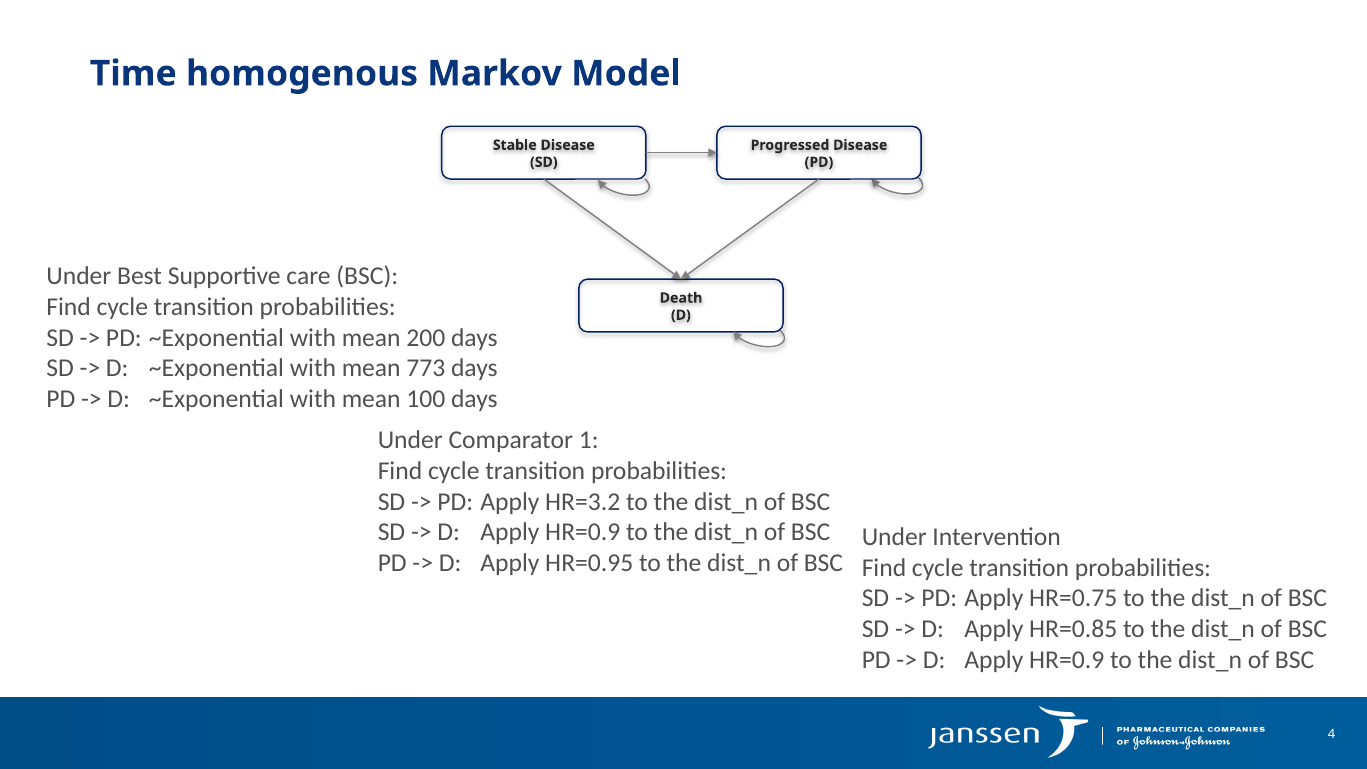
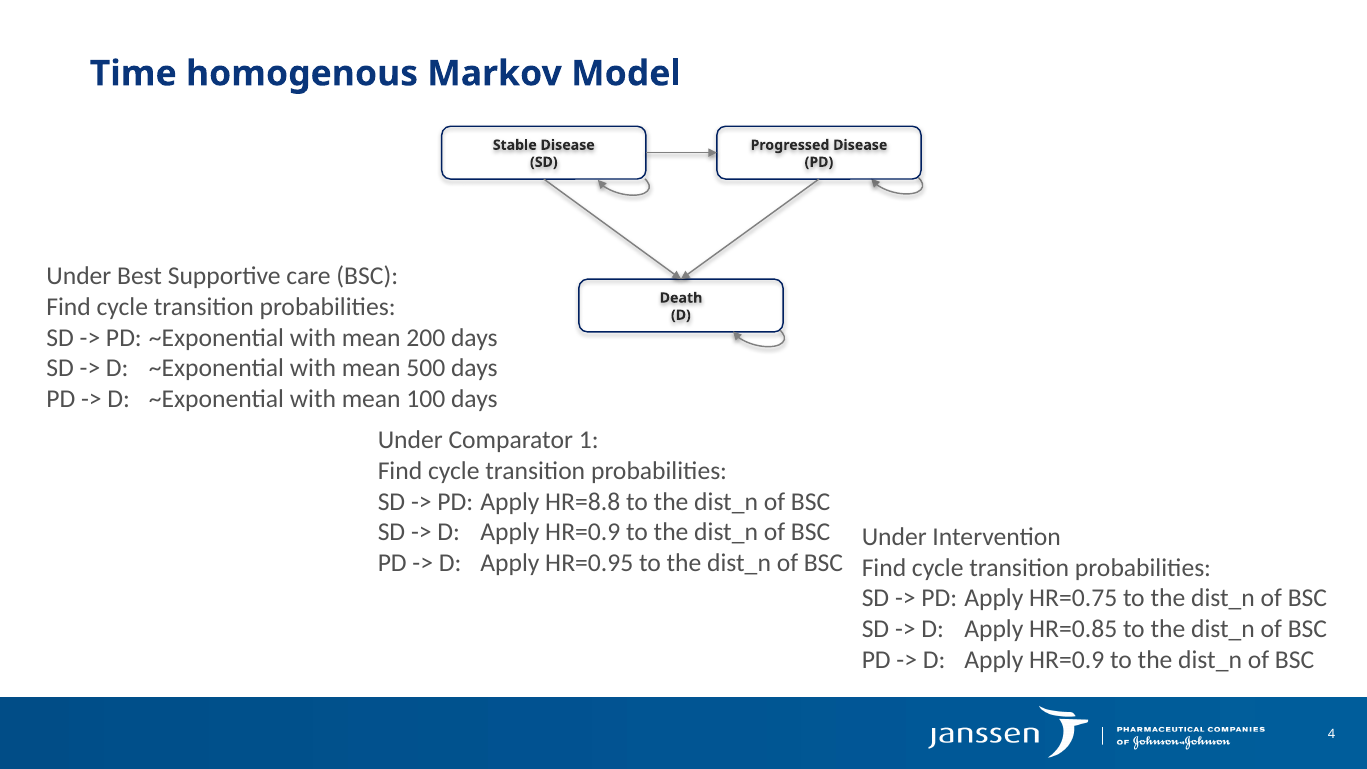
773: 773 -> 500
HR=3.2: HR=3.2 -> HR=8.8
